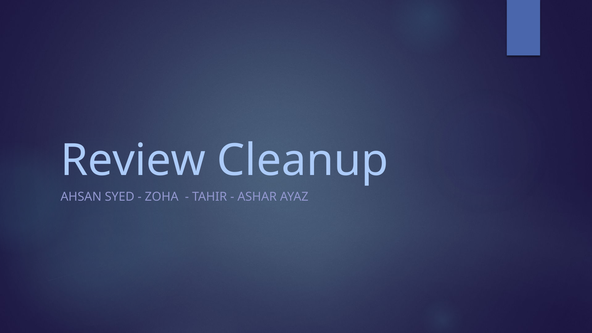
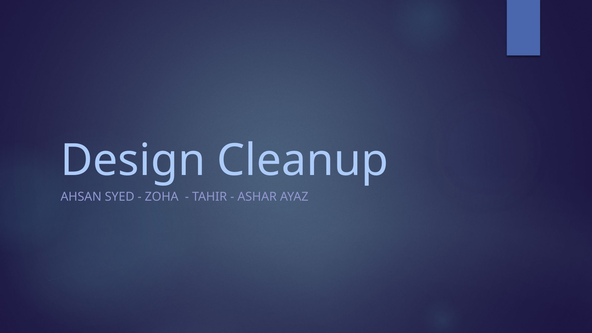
Review: Review -> Design
